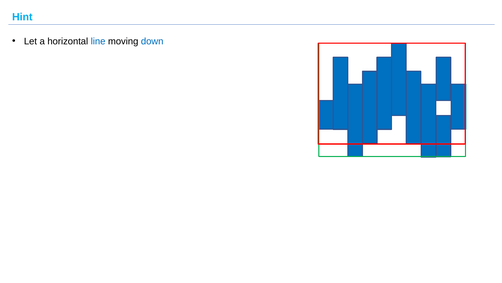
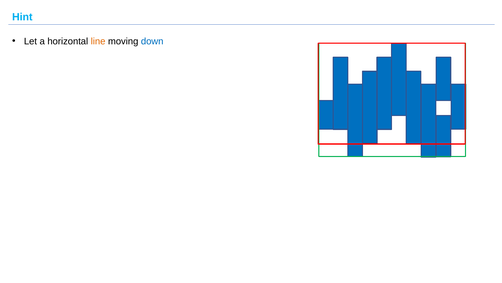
line colour: blue -> orange
